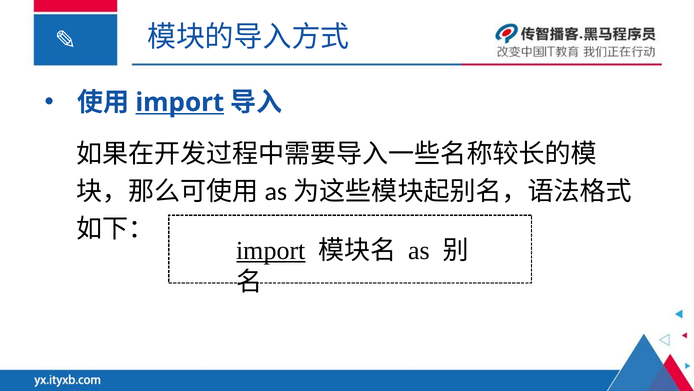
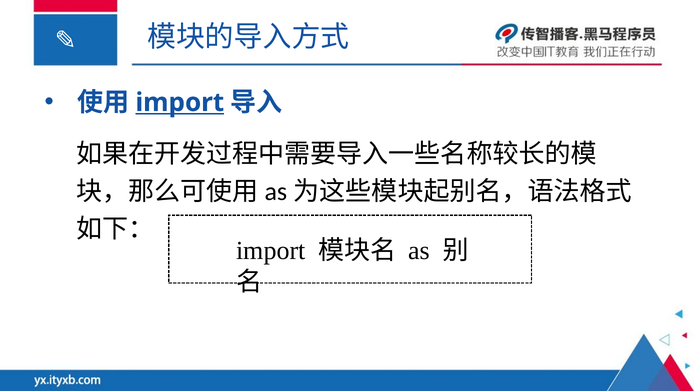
import at (271, 250) underline: present -> none
